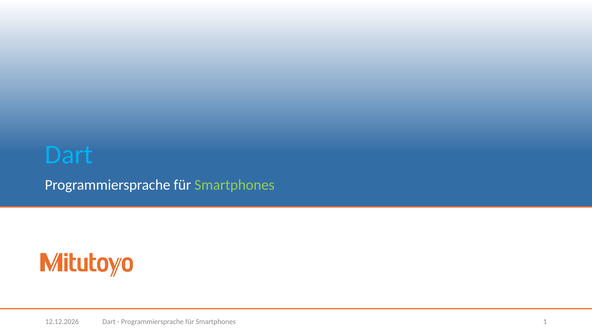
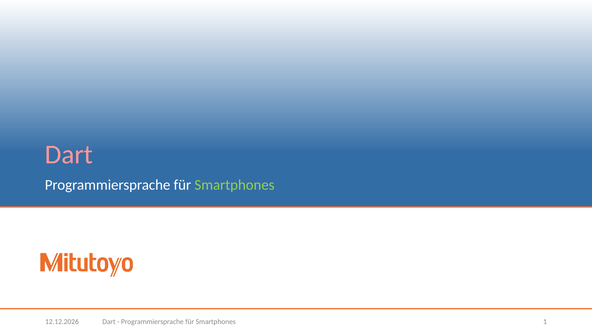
Dart at (69, 155) colour: light blue -> pink
